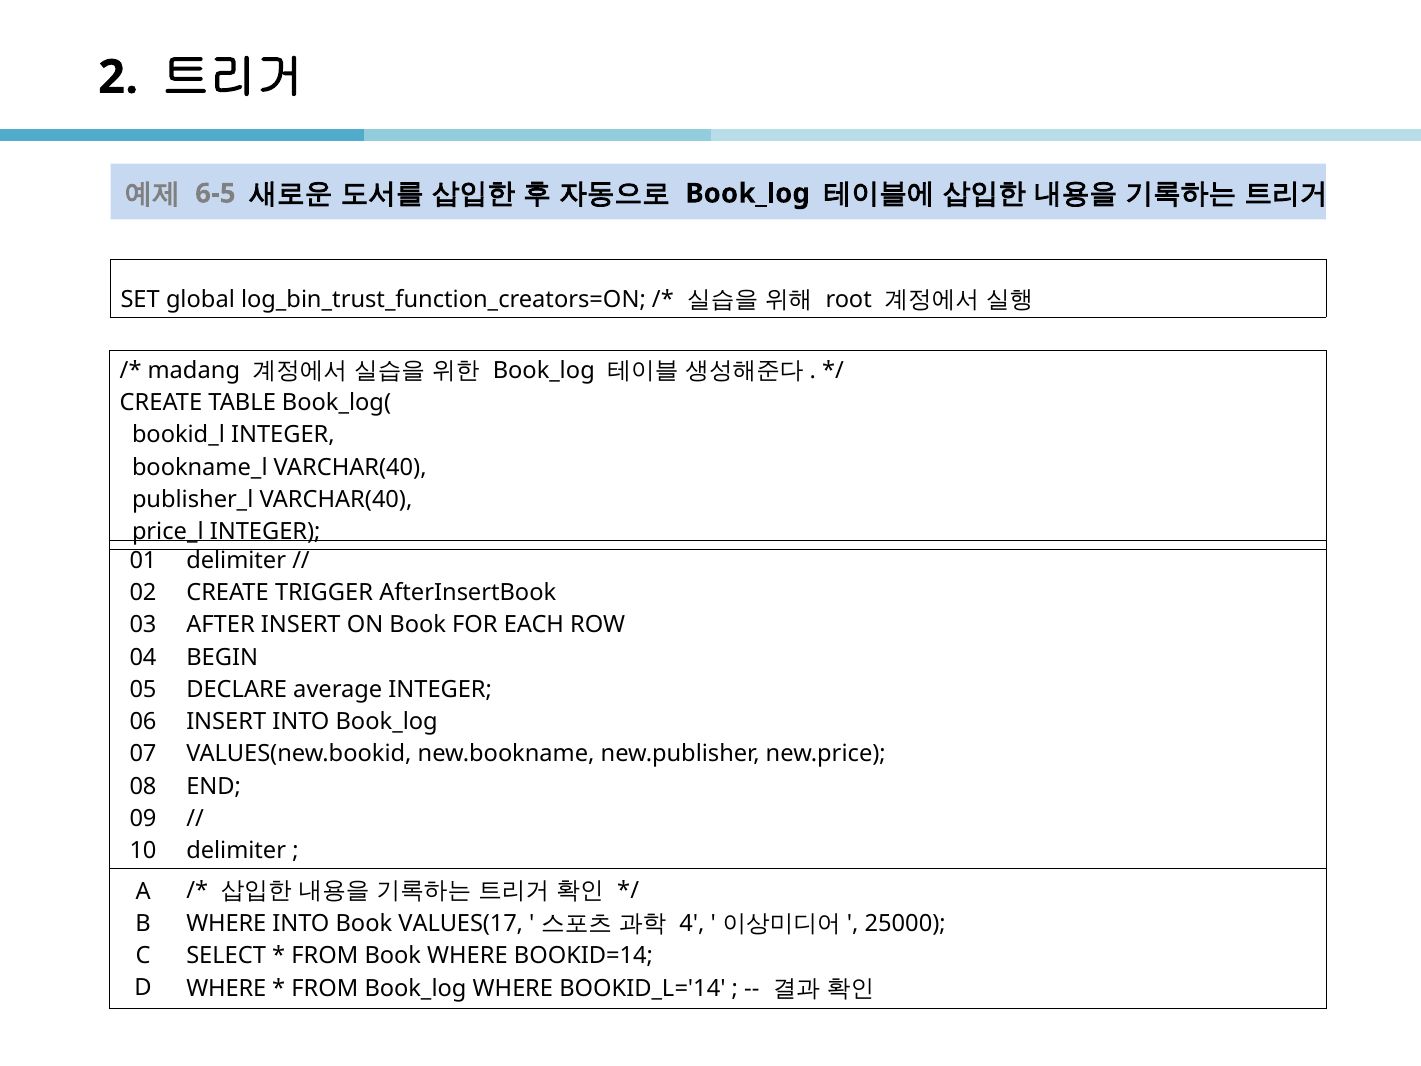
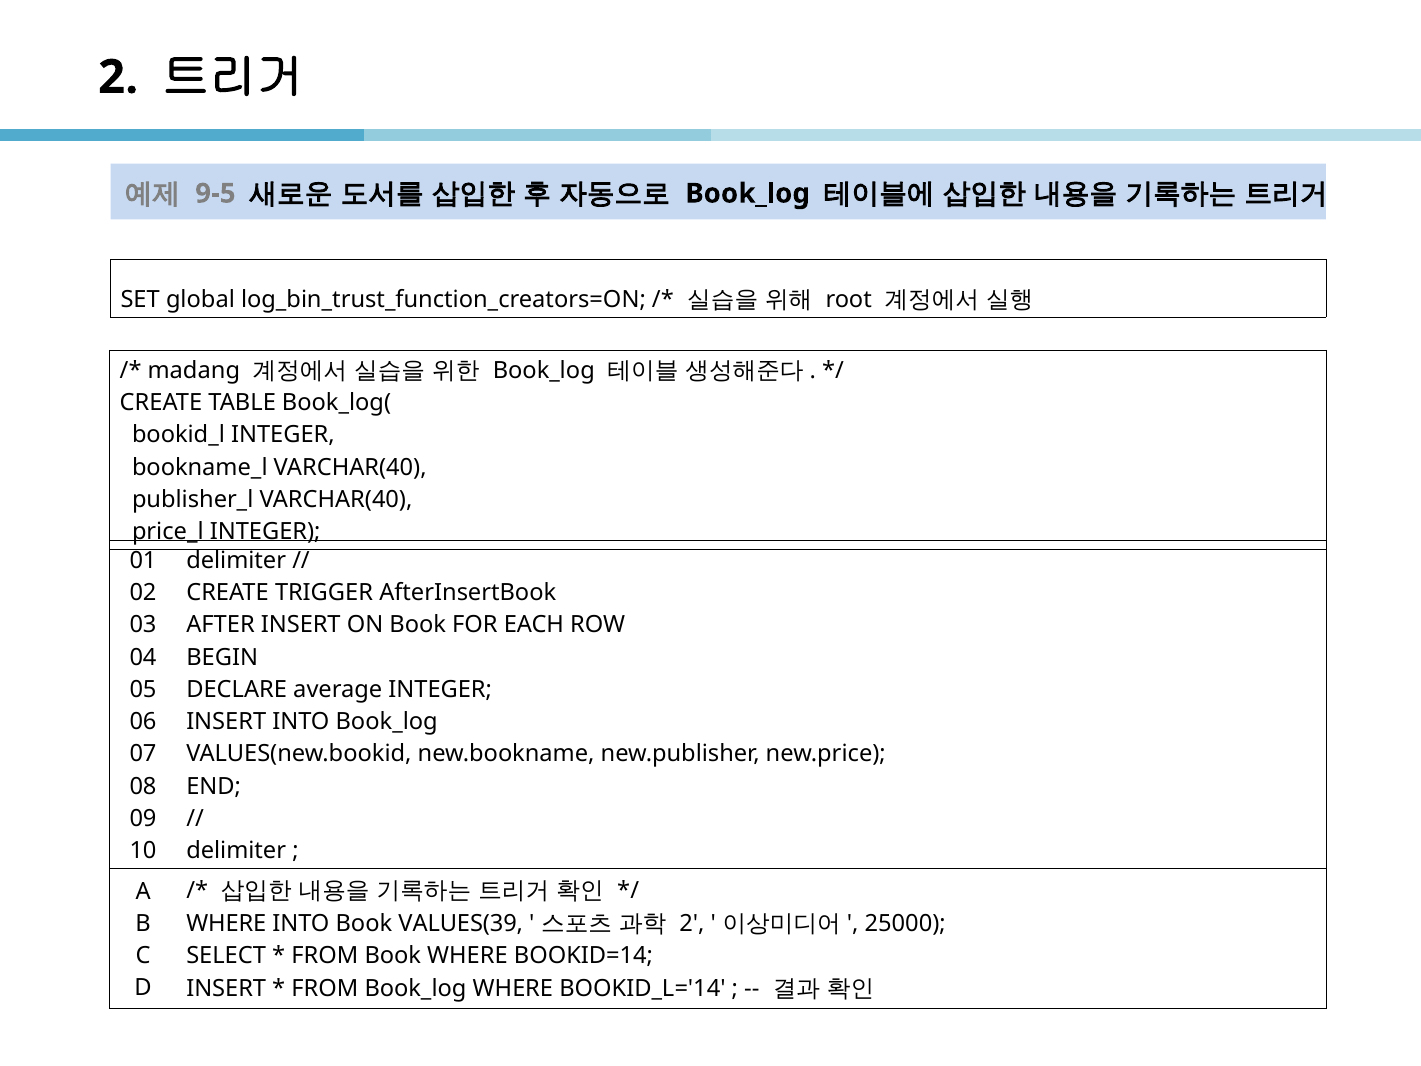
6-5: 6-5 -> 9-5
VALUES(17: VALUES(17 -> VALUES(39
4 at (692, 923): 4 -> 2
WHERE at (226, 988): WHERE -> INSERT
